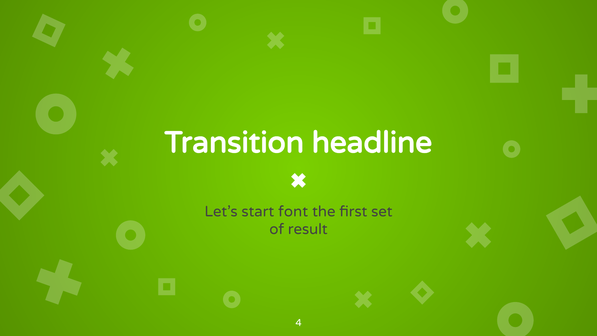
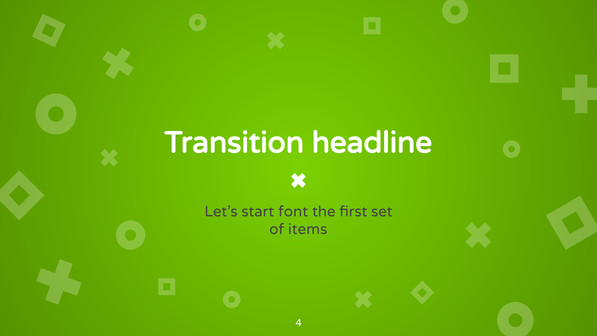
result: result -> items
